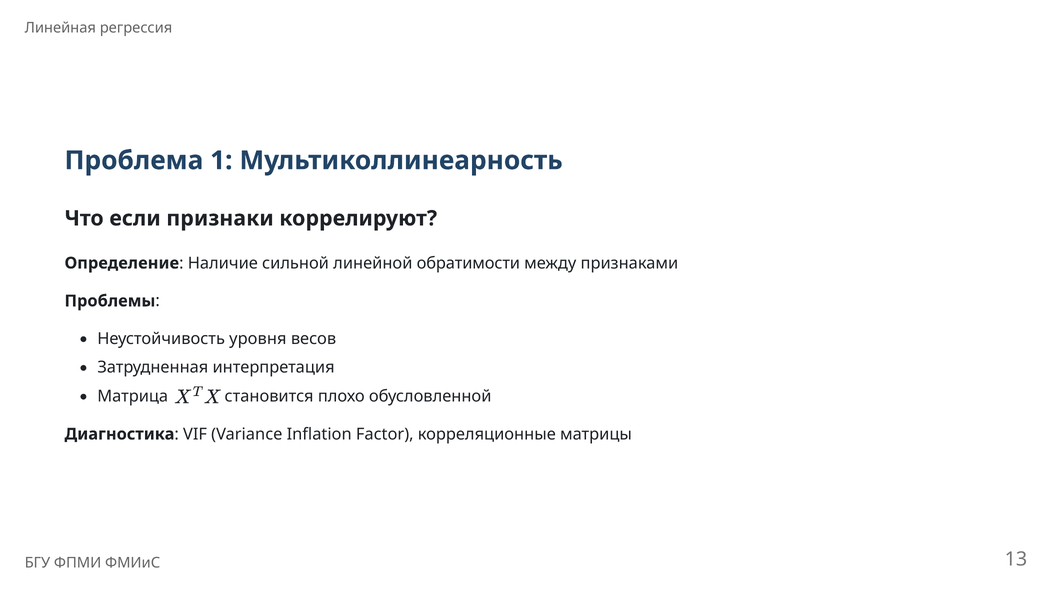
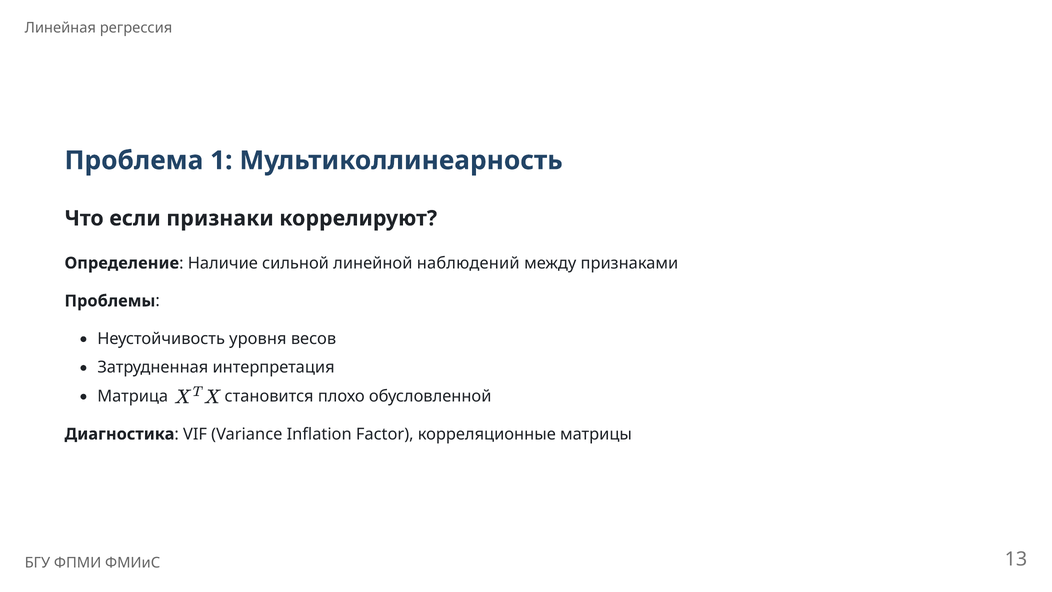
обратимости: обратимости -> наблюдений
